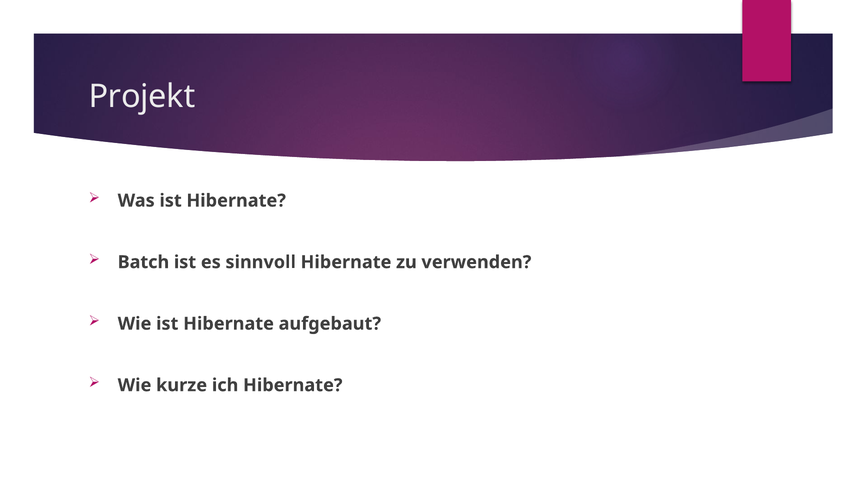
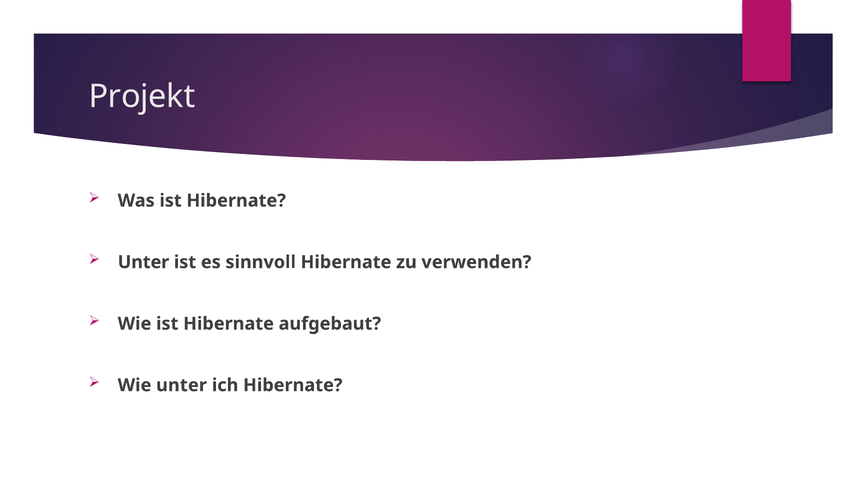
Batch at (143, 262): Batch -> Unter
Wie kurze: kurze -> unter
